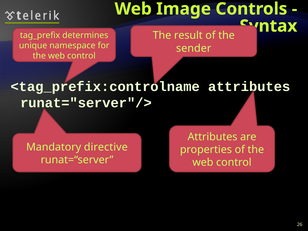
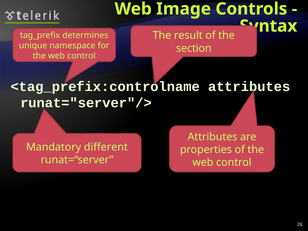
sender: sender -> section
directive: directive -> different
